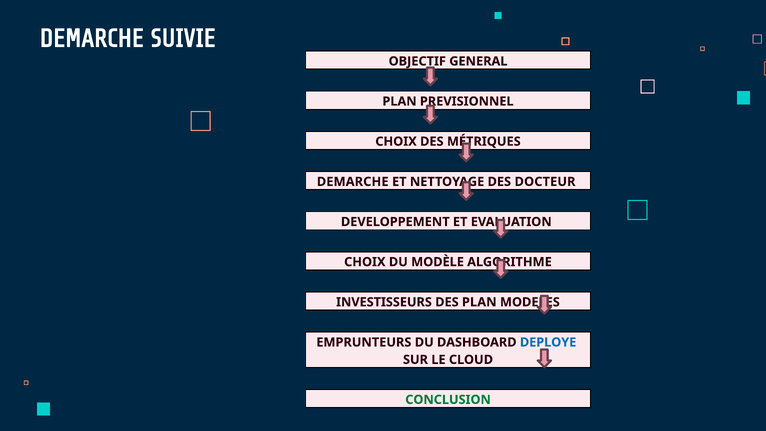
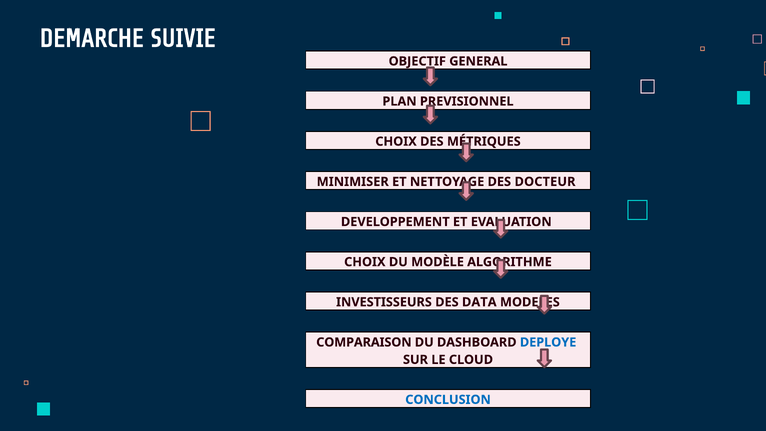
DEMARCHE at (353, 182): DEMARCHE -> MINIMISER
DES PLAN: PLAN -> DATA
EMPRUNTEURS: EMPRUNTEURS -> COMPARAISON
CONCLUSION colour: green -> blue
